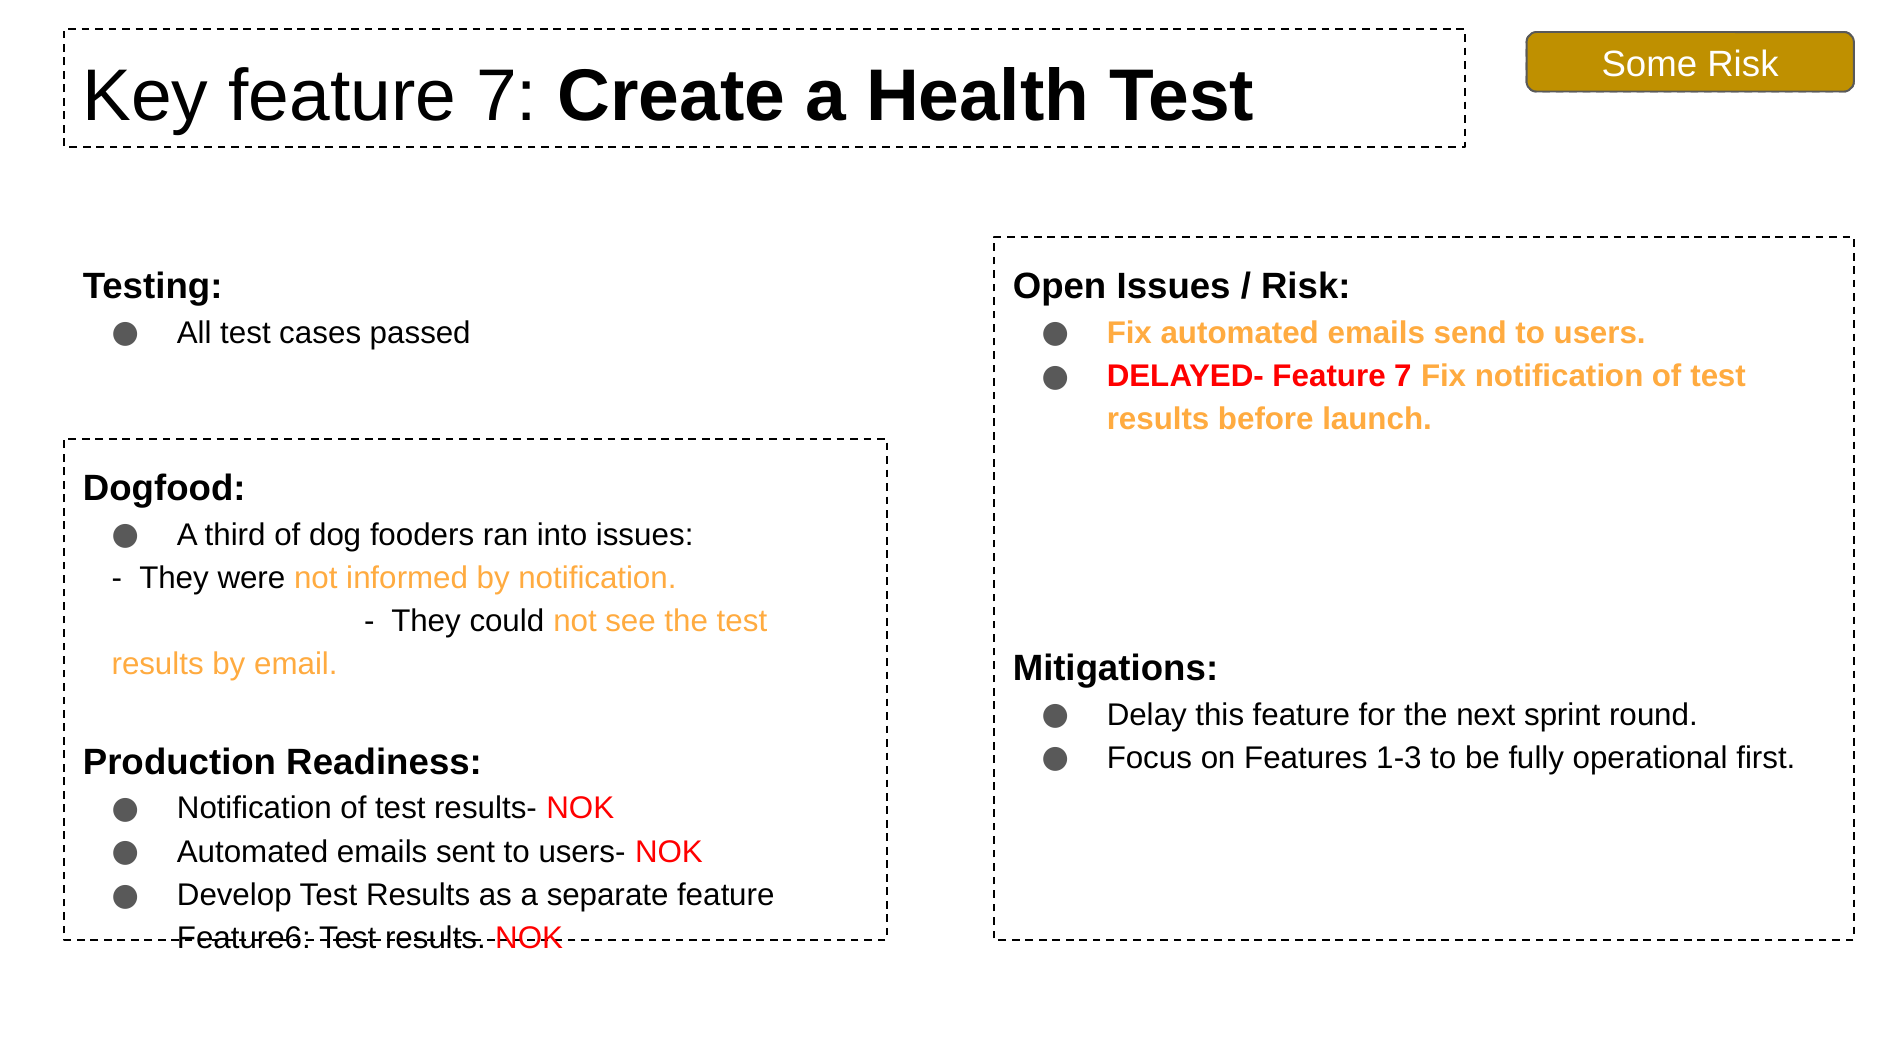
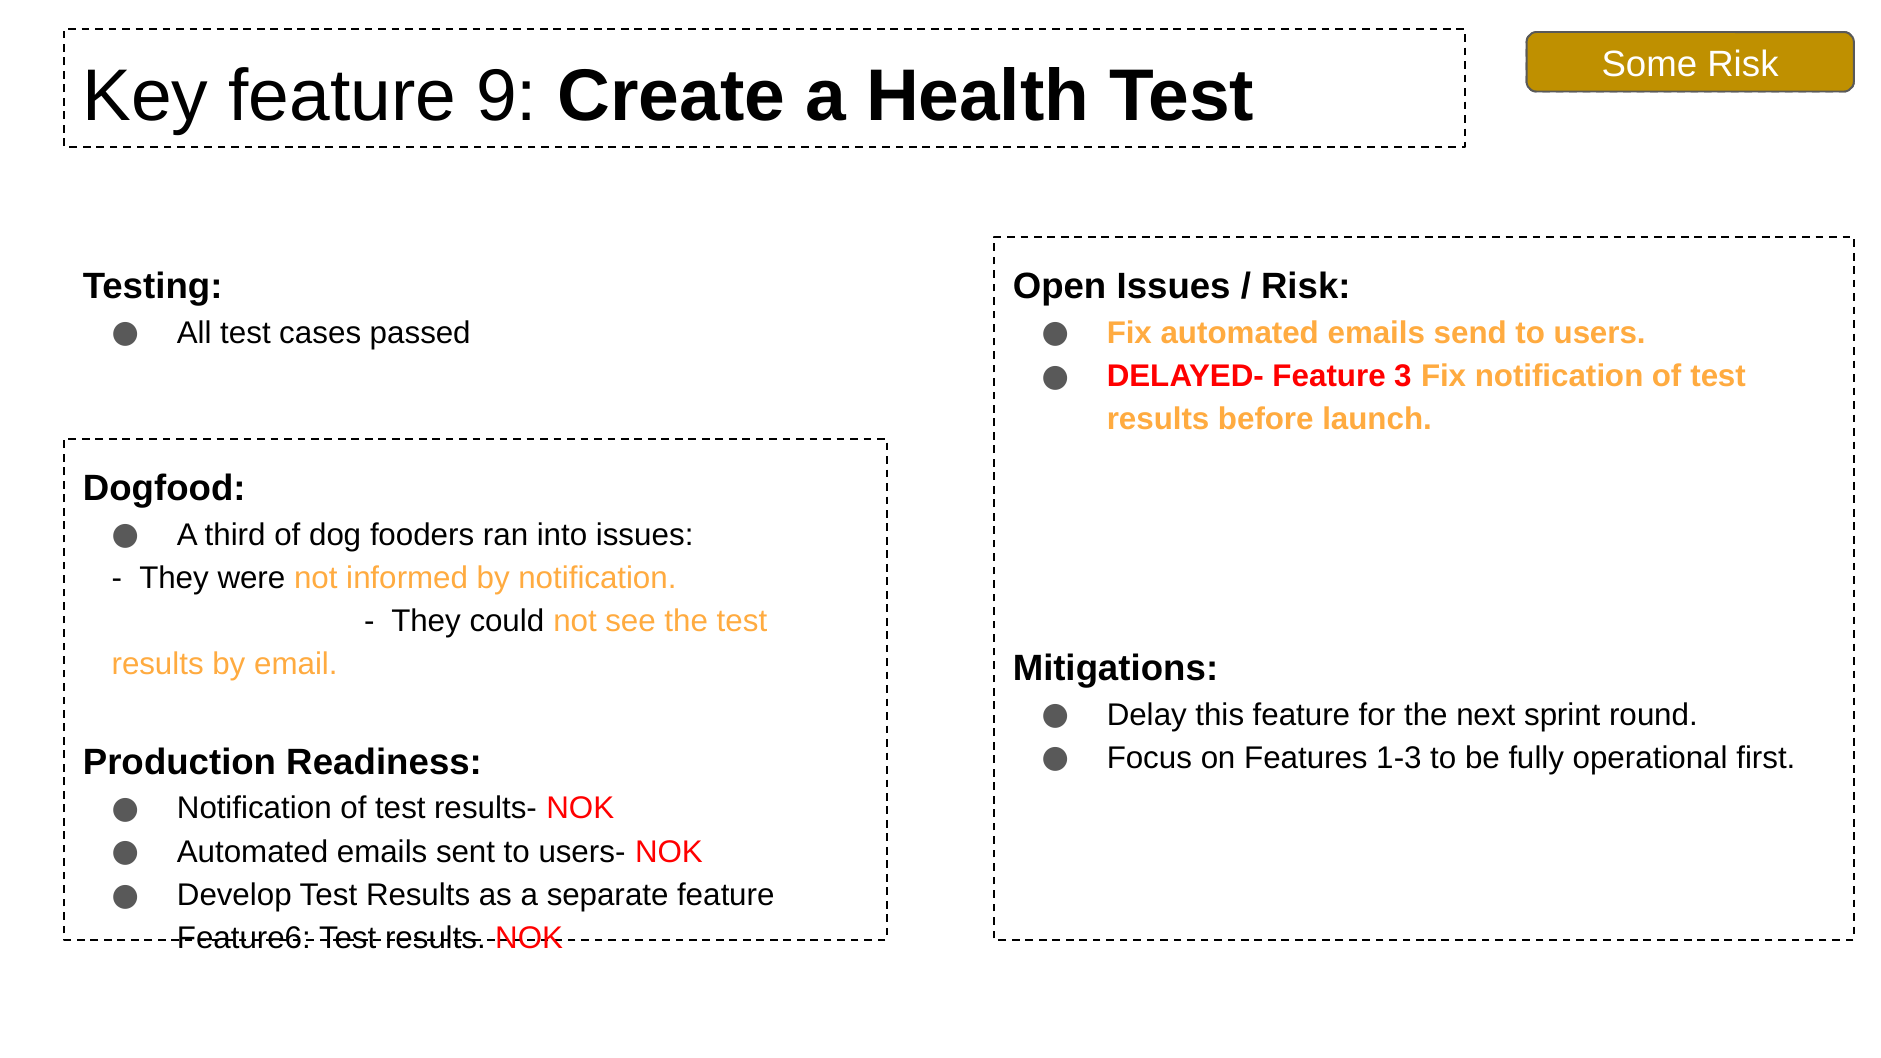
Key feature 7: 7 -> 9
DELAYED- Feature 7: 7 -> 3
